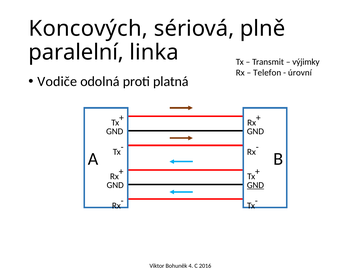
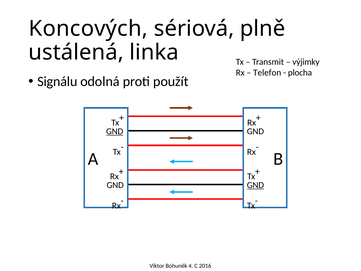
paralelní: paralelní -> ustálená
úrovní: úrovní -> plocha
Vodiče: Vodiče -> Signálu
platná: platná -> použít
GND at (115, 131) underline: none -> present
